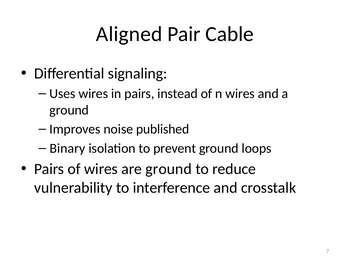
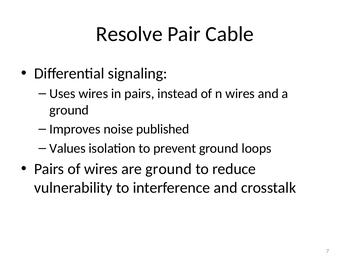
Aligned: Aligned -> Resolve
Binary: Binary -> Values
